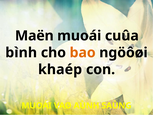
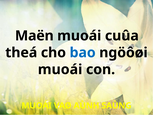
bình: bình -> theá
bao colour: orange -> blue
khaép at (60, 69): khaép -> muoái
